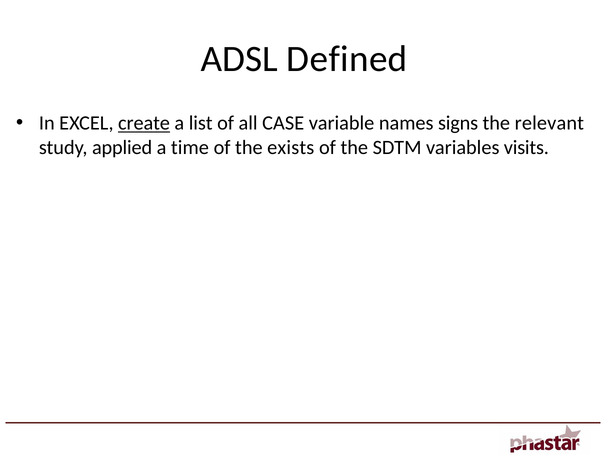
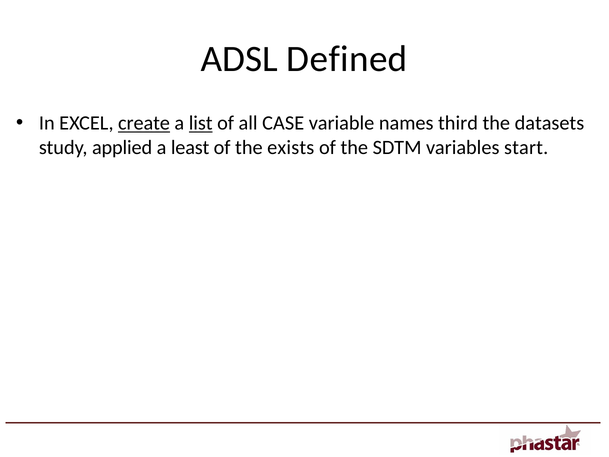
list underline: none -> present
signs: signs -> third
relevant: relevant -> datasets
time: time -> least
visits: visits -> start
